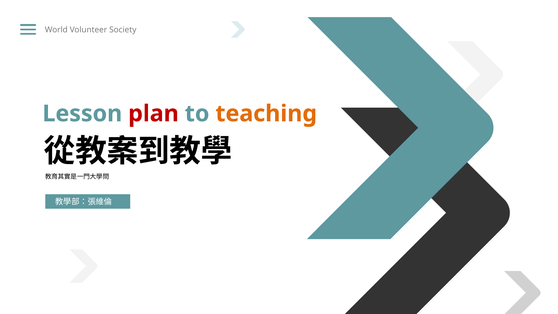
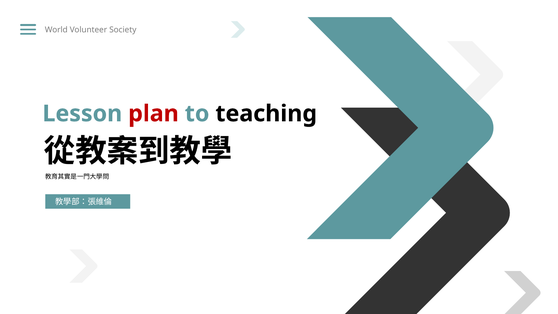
teaching colour: orange -> black
